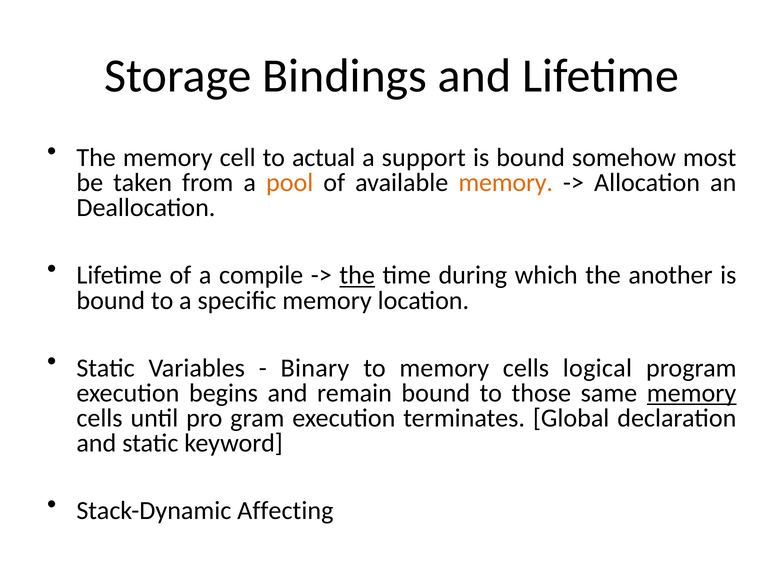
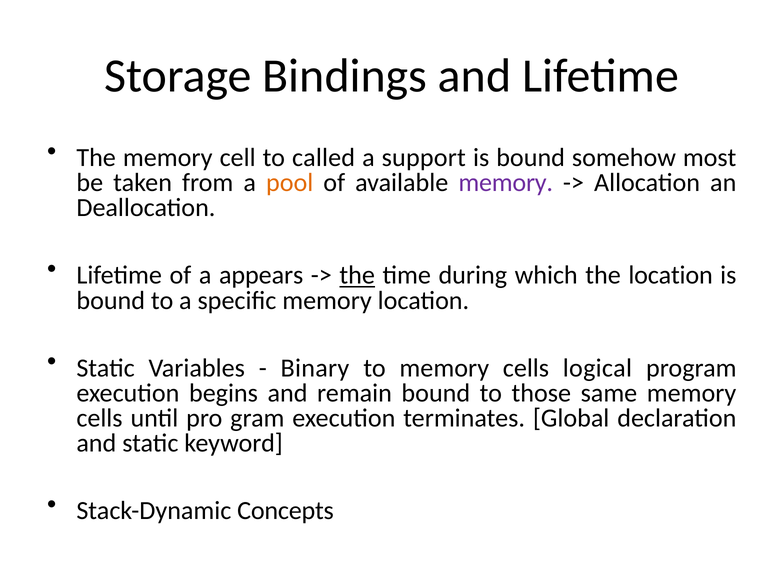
actual: actual -> called
memory at (506, 183) colour: orange -> purple
compile: compile -> appears
the another: another -> location
memory at (692, 393) underline: present -> none
Affecting: Affecting -> Concepts
